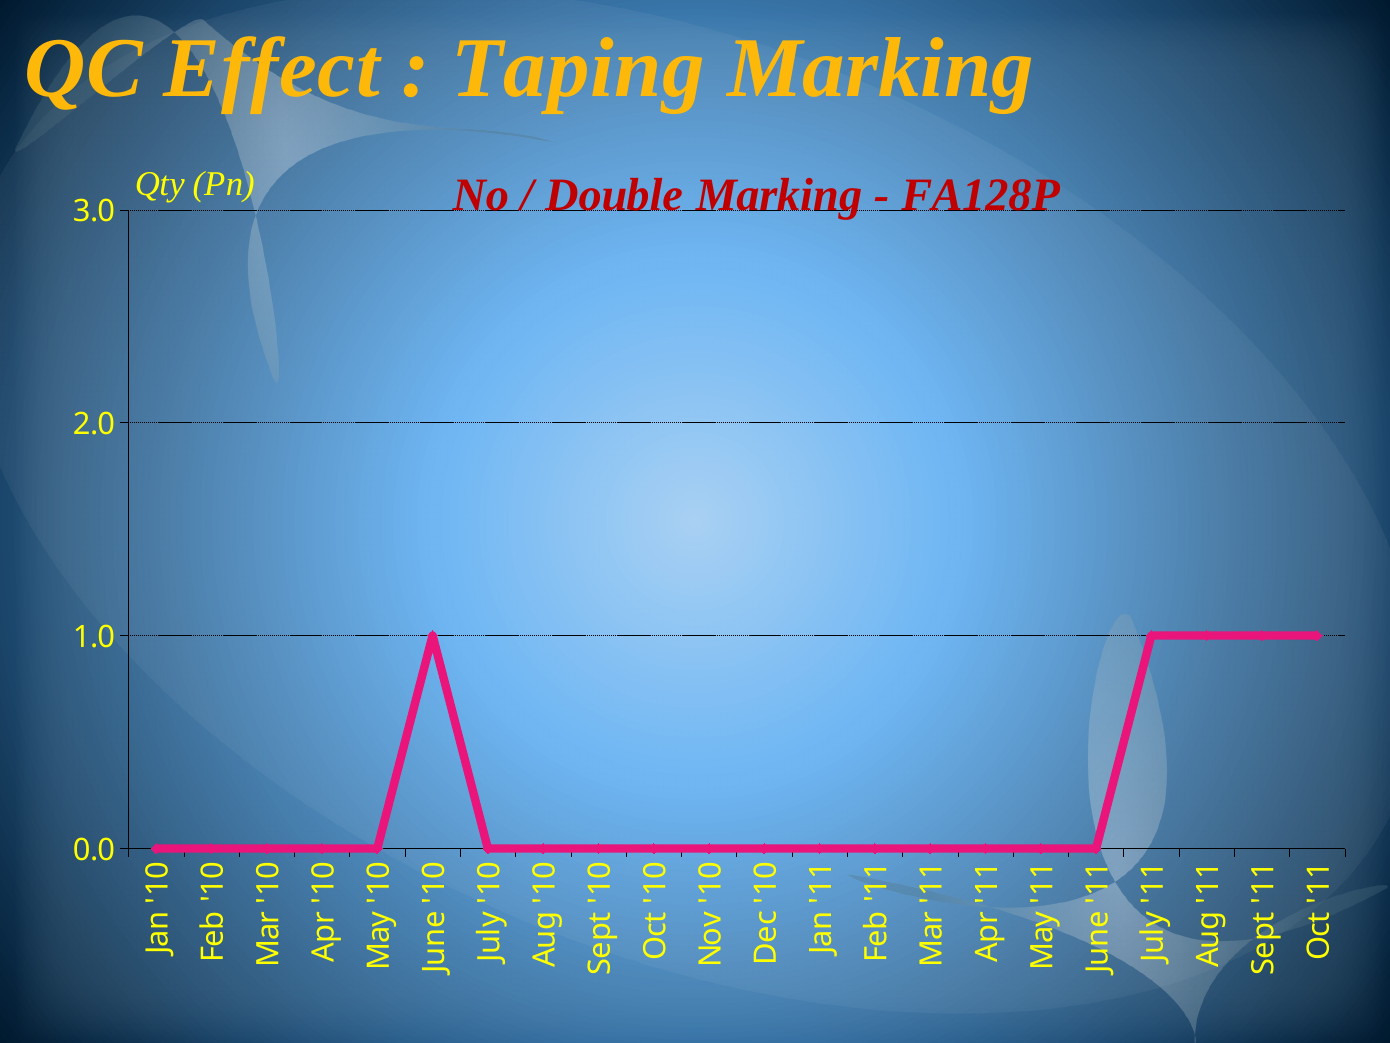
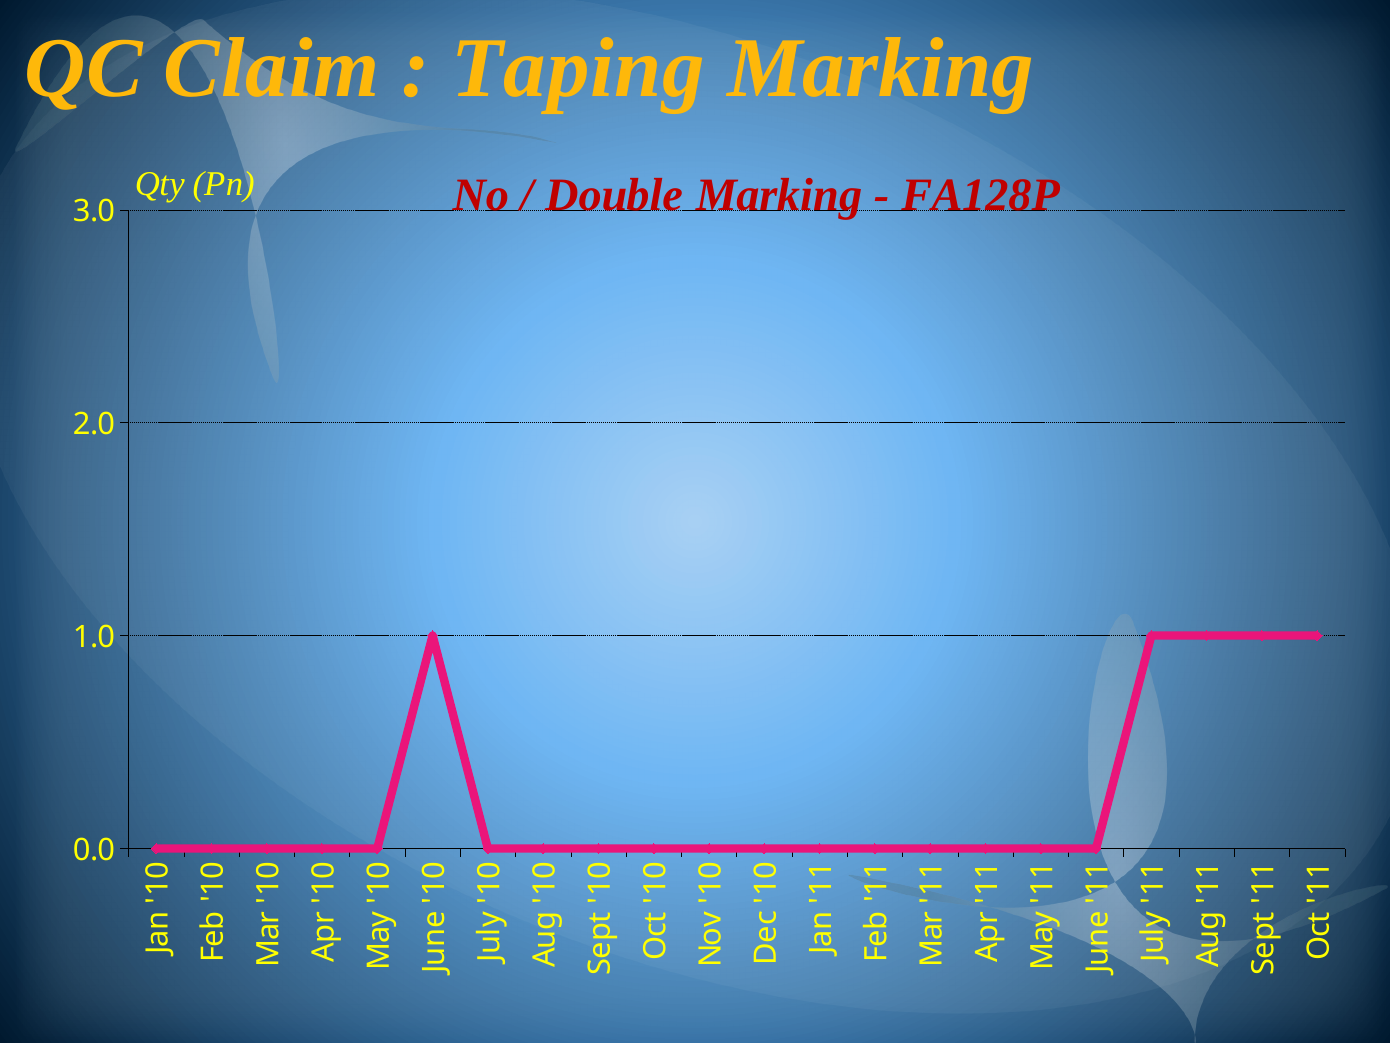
Effect: Effect -> Claim
